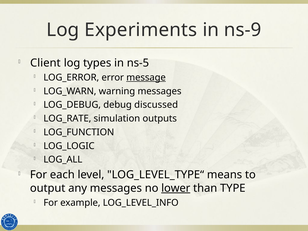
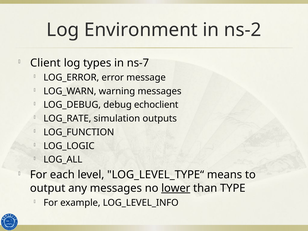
Experiments: Experiments -> Environment
ns-9: ns-9 -> ns-2
ns-5: ns-5 -> ns-7
message underline: present -> none
discussed: discussed -> echoclient
